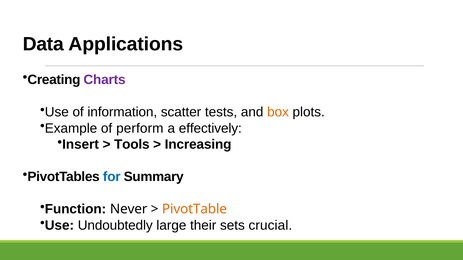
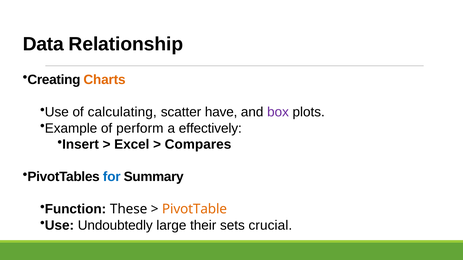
Applications: Applications -> Relationship
Charts colour: purple -> orange
information: information -> calculating
tests: tests -> have
box colour: orange -> purple
Tools: Tools -> Excel
Increasing: Increasing -> Compares
Never: Never -> These
